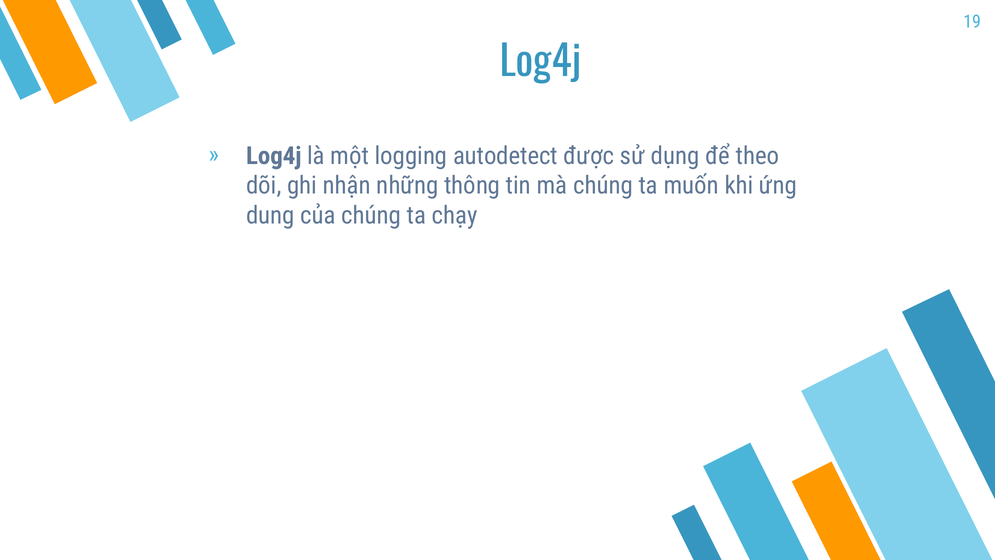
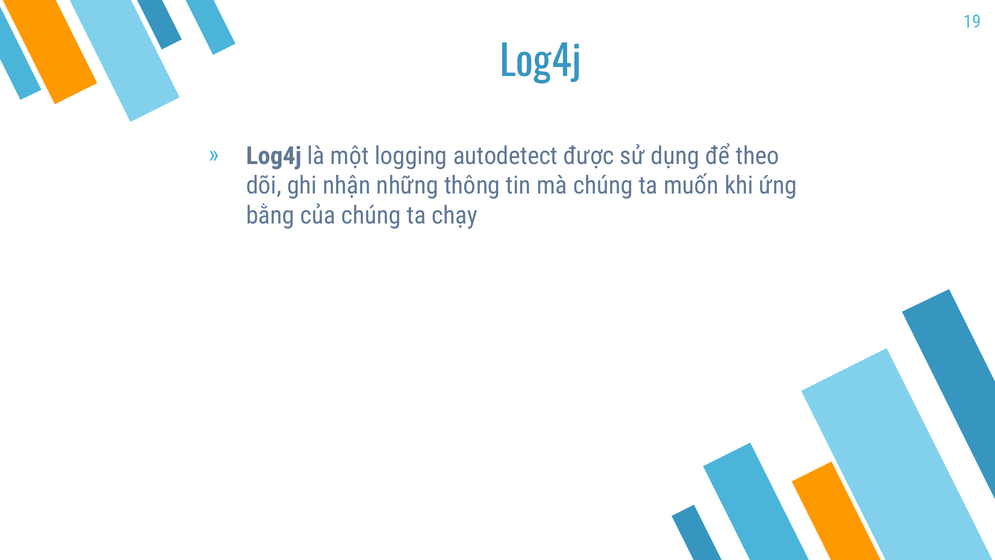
dung: dung -> bằng
